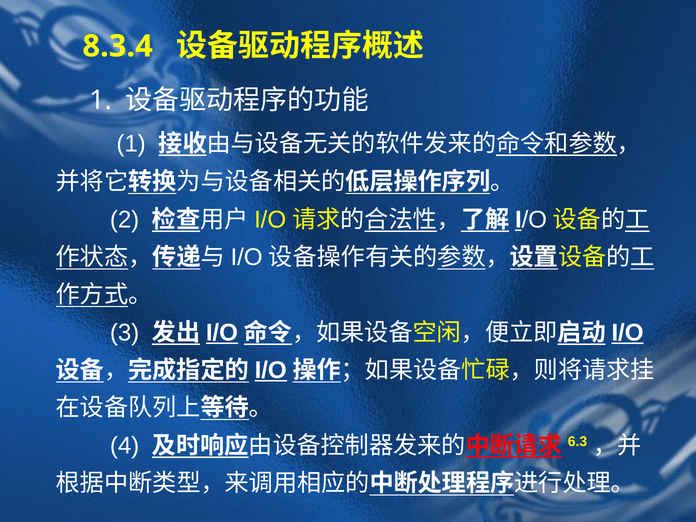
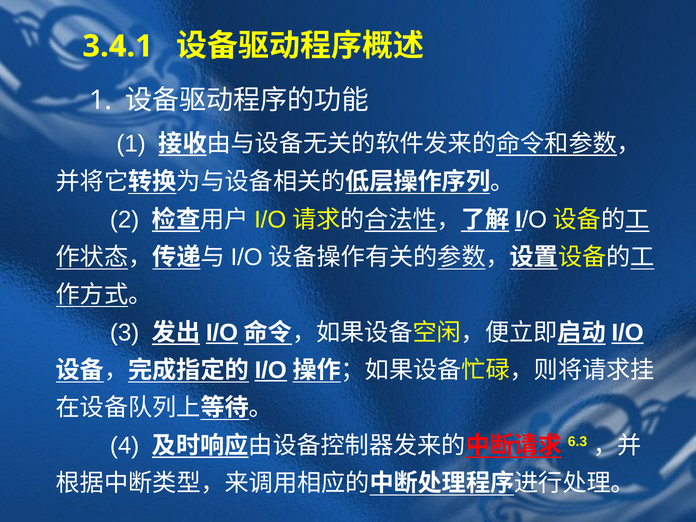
8.3.4: 8.3.4 -> 3.4.1
